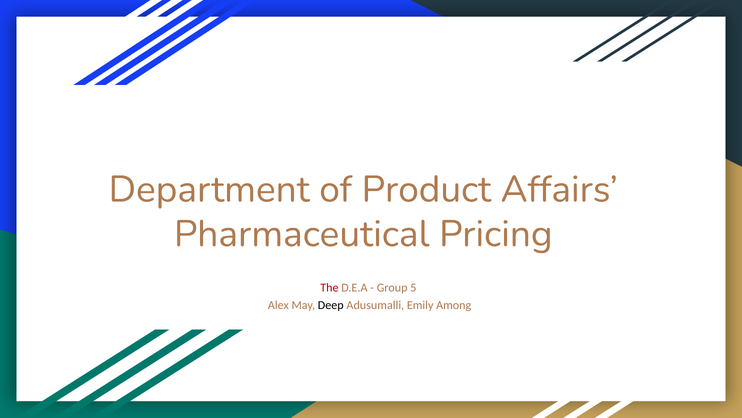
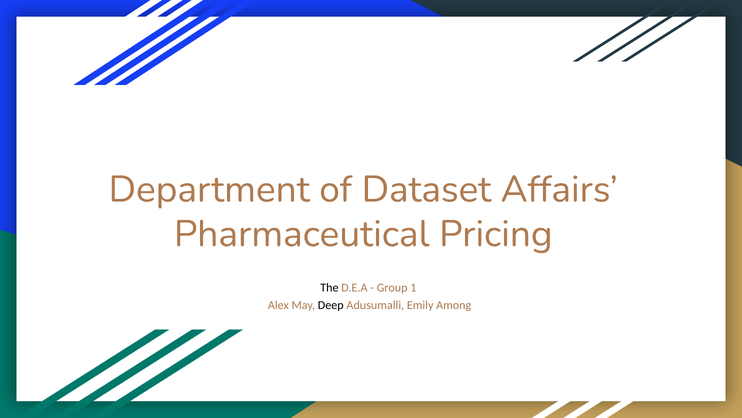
Product: Product -> Dataset
The colour: red -> black
5: 5 -> 1
